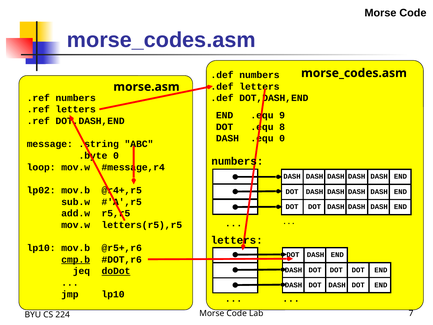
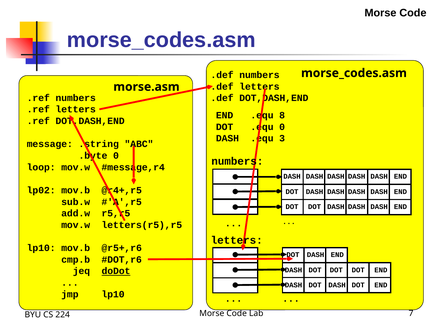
9: 9 -> 8
8 at (282, 127): 8 -> 0
0 at (282, 138): 0 -> 3
cmp.b underline: present -> none
